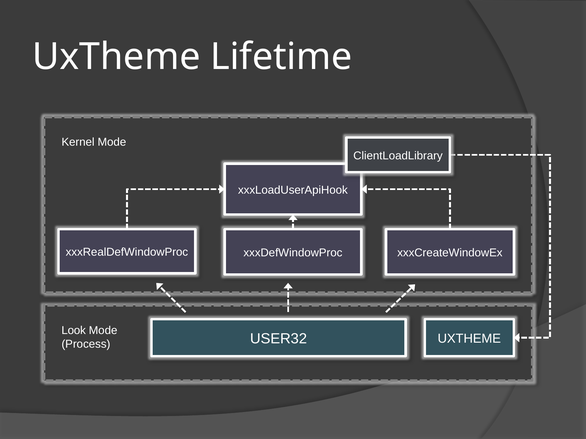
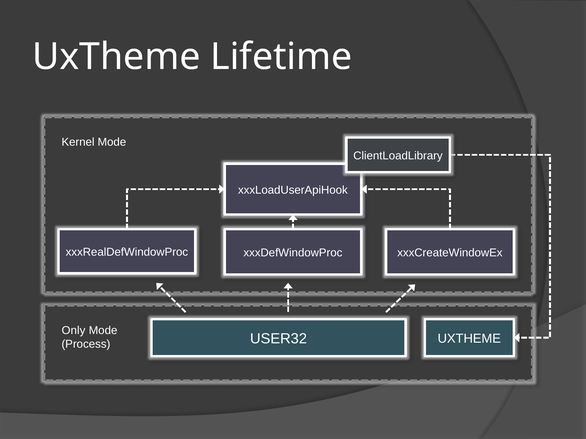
Look: Look -> Only
